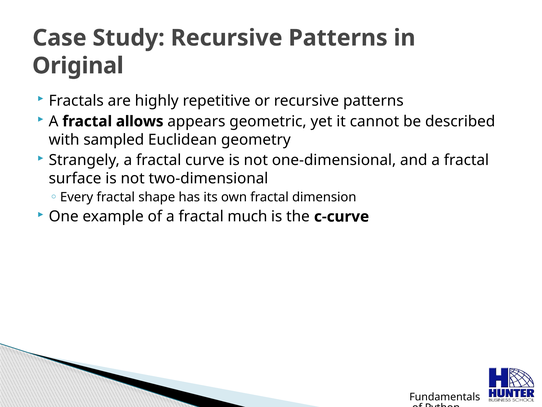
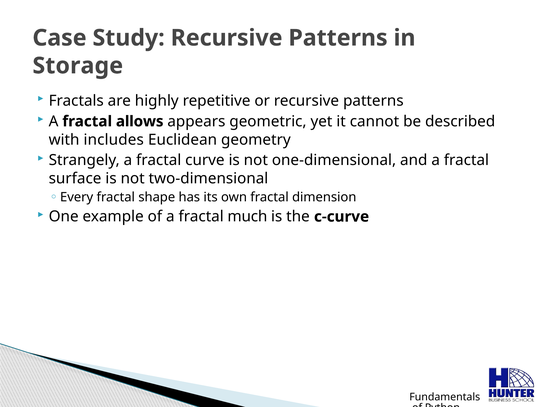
Original: Original -> Storage
sampled: sampled -> includes
